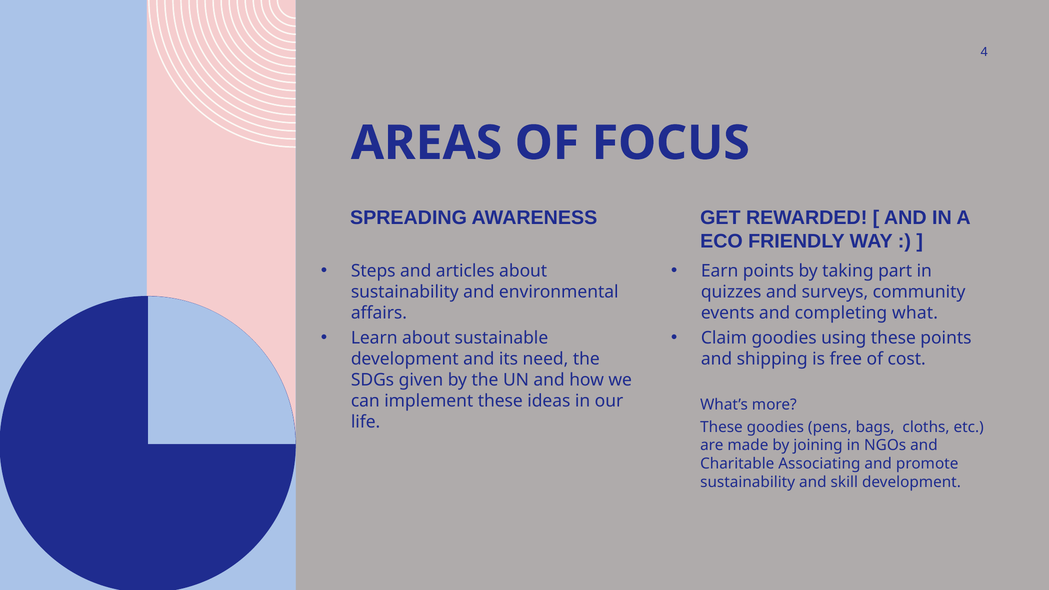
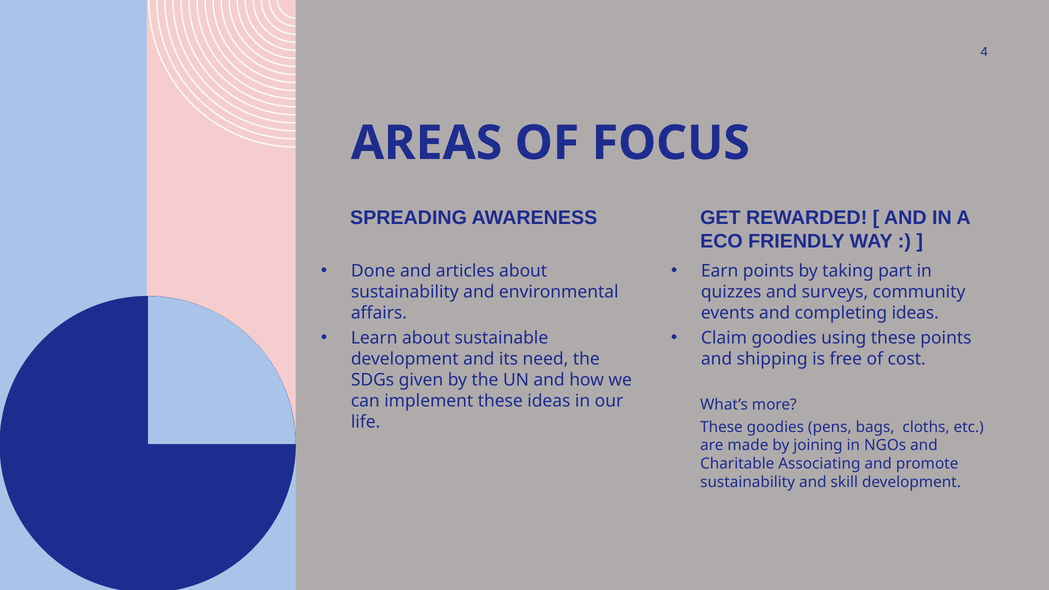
Steps: Steps -> Done
completing what: what -> ideas
